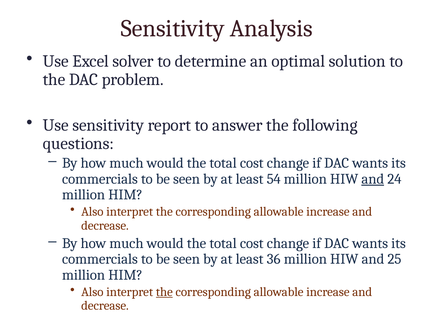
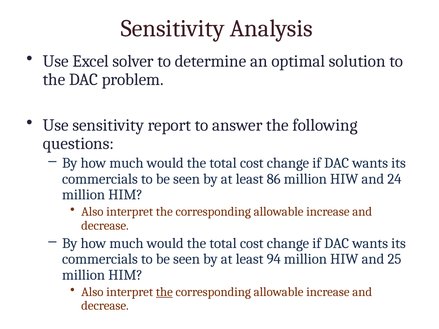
54: 54 -> 86
and at (373, 179) underline: present -> none
36: 36 -> 94
